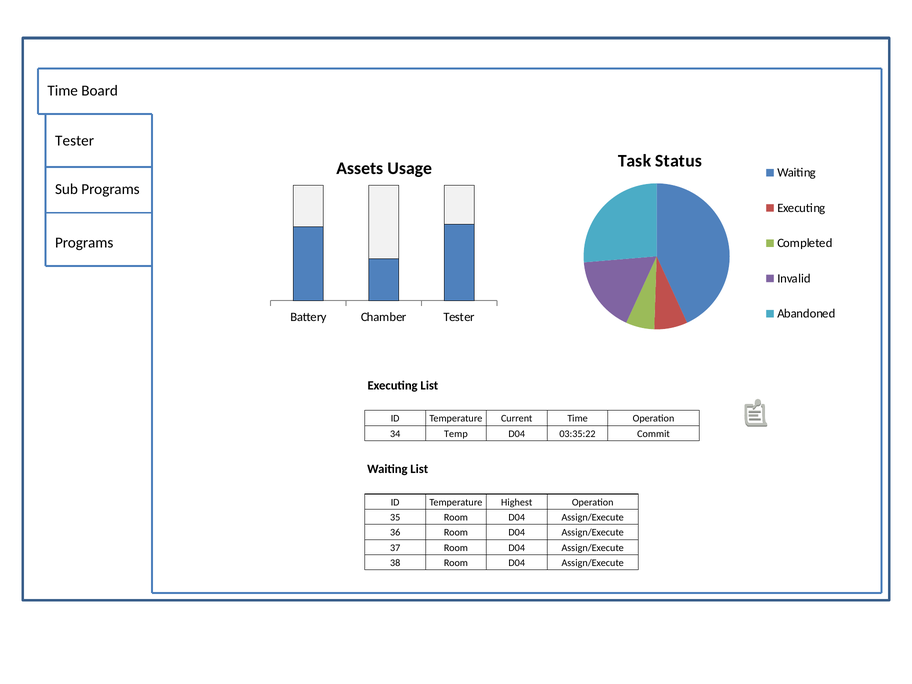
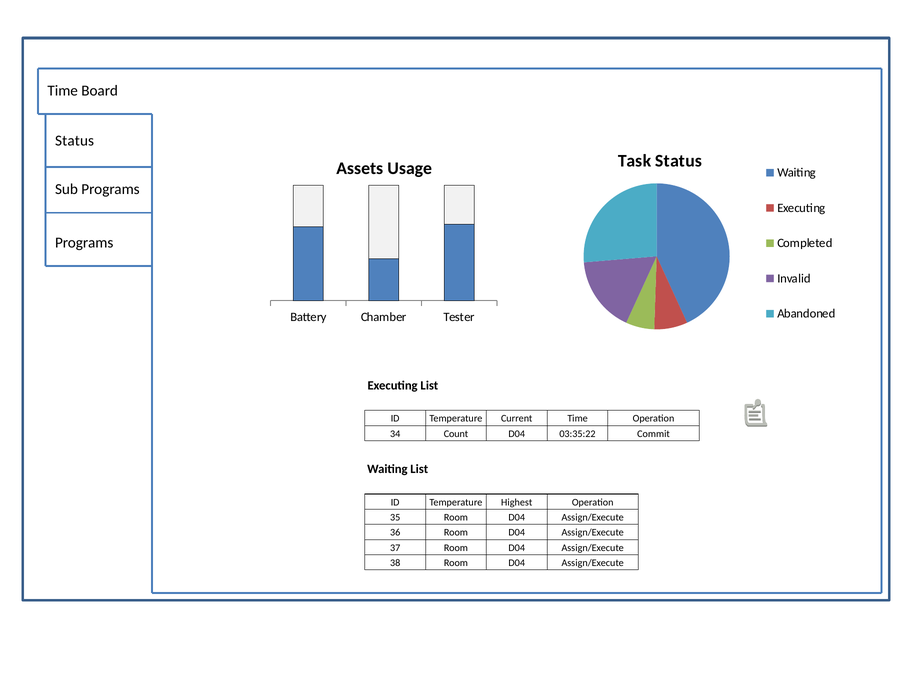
Tester at (75, 141): Tester -> Status
Temp: Temp -> Count
